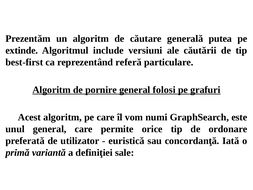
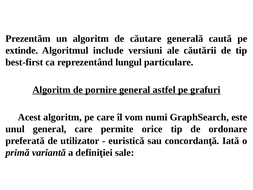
putea: putea -> caută
referă: referă -> lungul
folosi: folosi -> astfel
